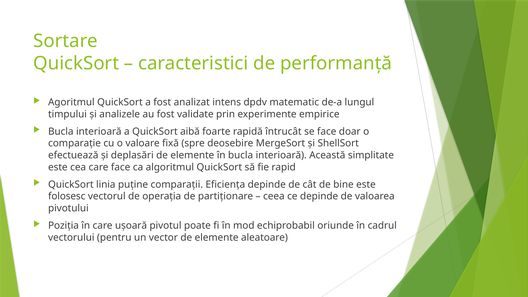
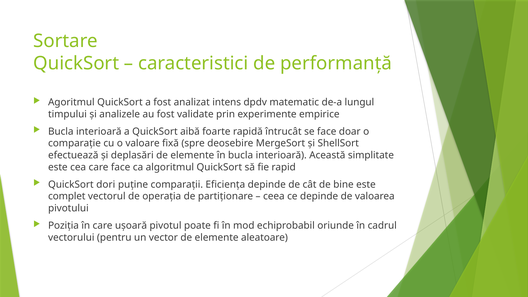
linia: linia -> dori
folosesc: folosesc -> complet
